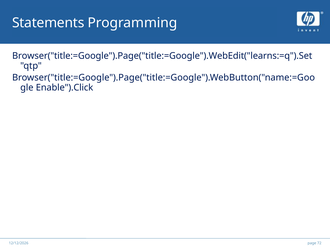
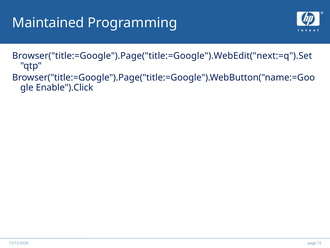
Statements: Statements -> Maintained
Browser("title:=Google").Page("title:=Google").WebEdit("learns:=q").Set: Browser("title:=Google").Page("title:=Google").WebEdit("learns:=q").Set -> Browser("title:=Google").Page("title:=Google").WebEdit("next:=q").Set
